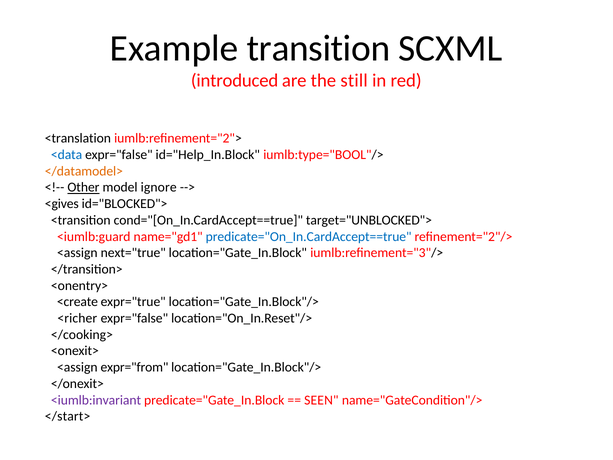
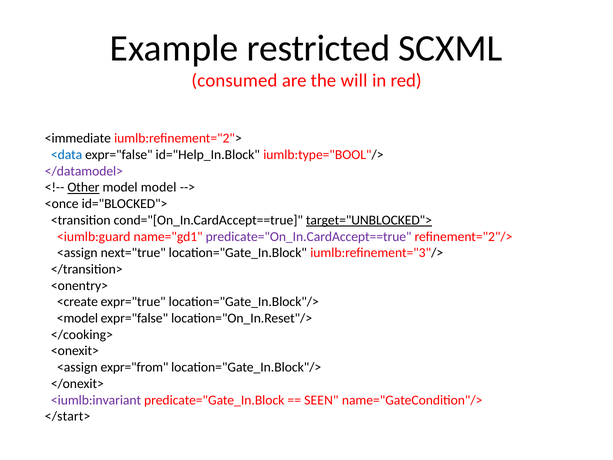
transition: transition -> restricted
introduced: introduced -> consumed
still: still -> will
<translation: <translation -> <immediate
</datamodel> colour: orange -> purple
model ignore: ignore -> model
<gives: <gives -> <once
target="UNBLOCKED"> underline: none -> present
predicate="On_In.CardAccept==true colour: blue -> purple
<richer: <richer -> <model
